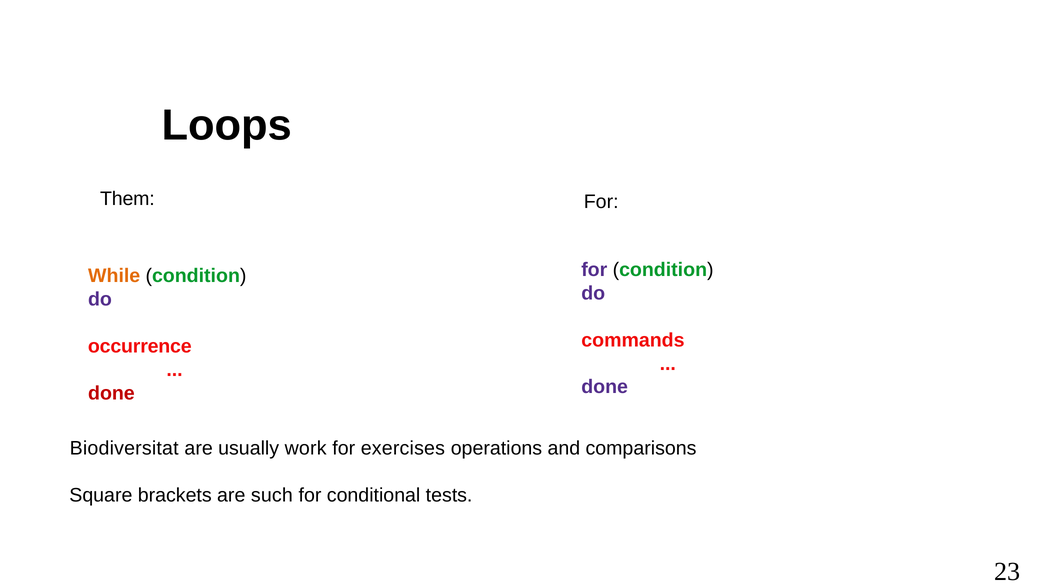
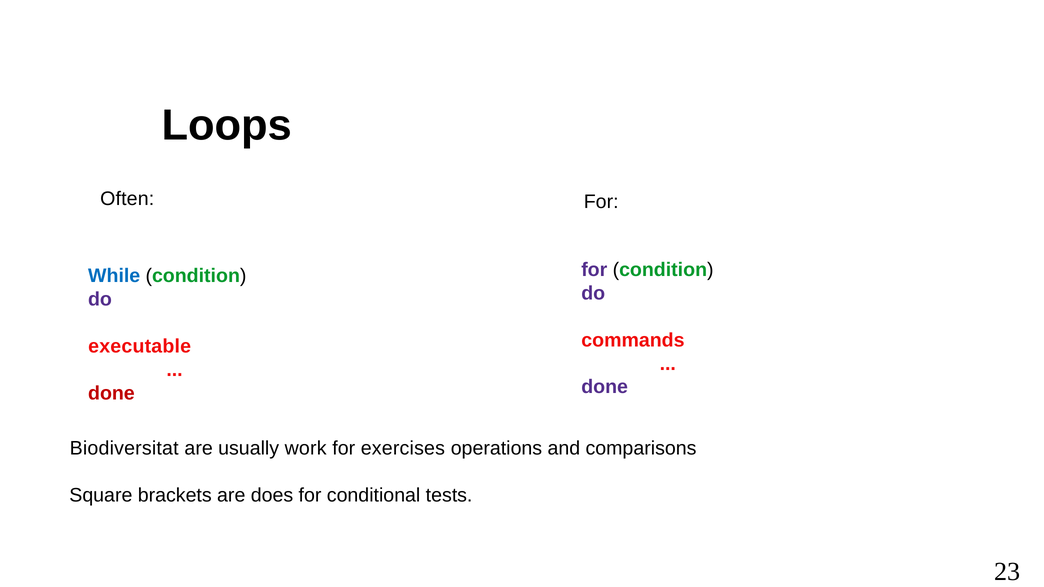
Them: Them -> Often
While colour: orange -> blue
occurrence: occurrence -> executable
such: such -> does
